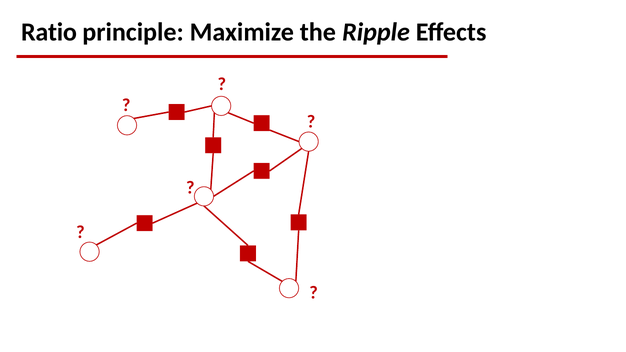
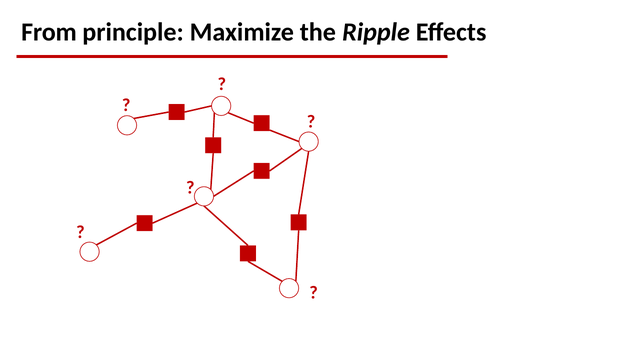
Ratio: Ratio -> From
